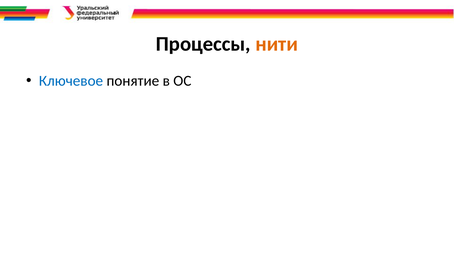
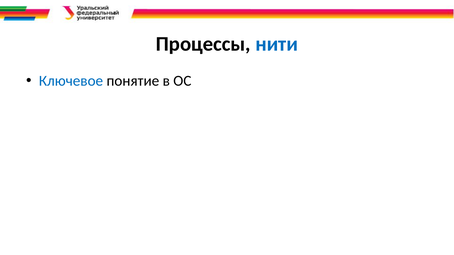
нити colour: orange -> blue
